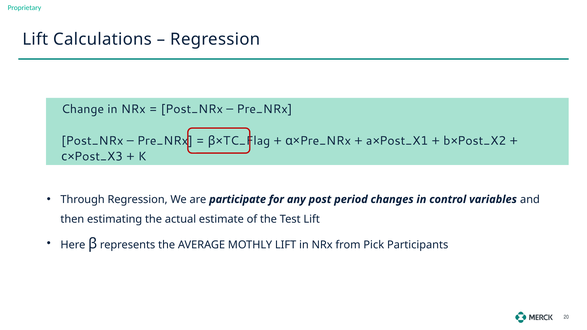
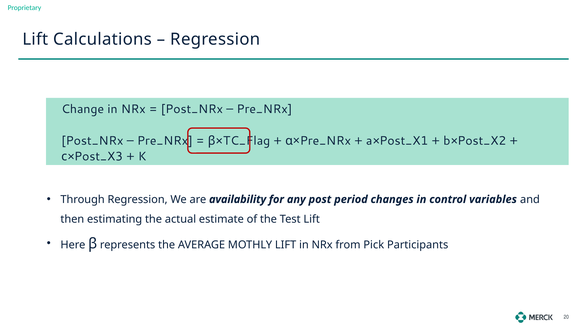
participate: participate -> availability
